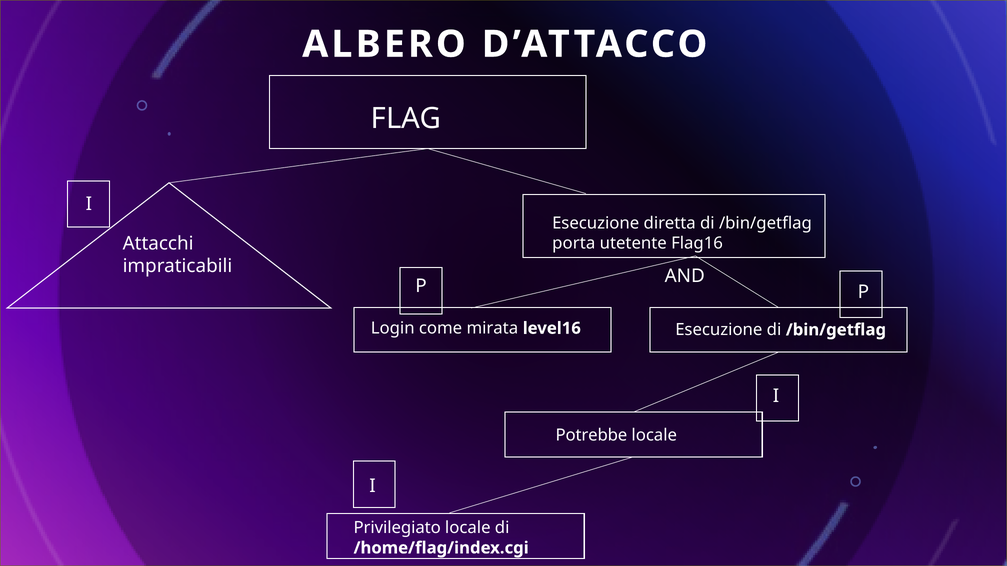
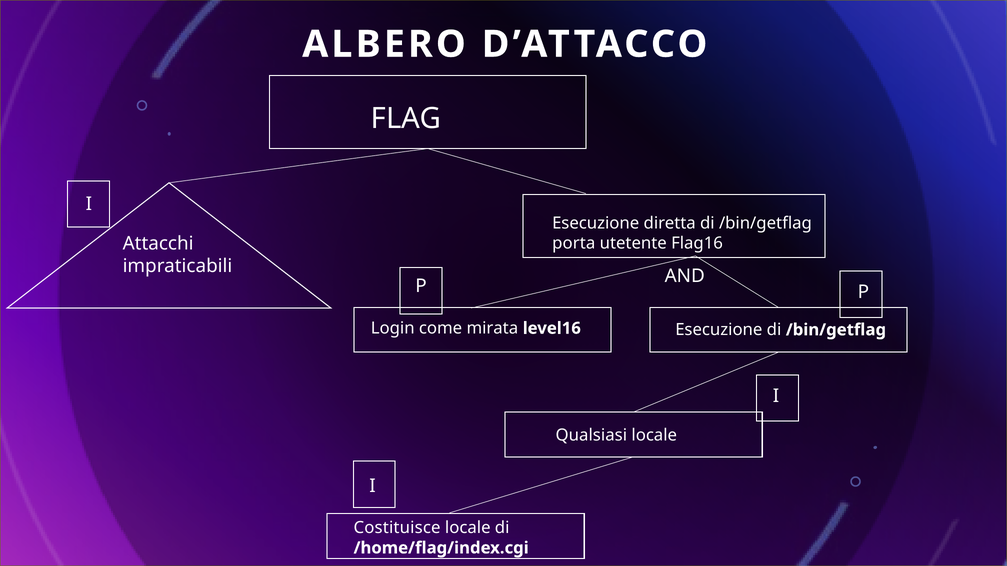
Potrebbe: Potrebbe -> Qualsiasi
Privilegiato: Privilegiato -> Costituisce
